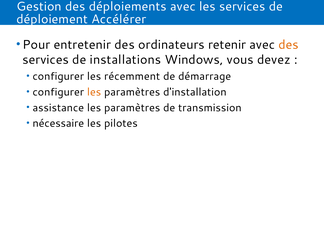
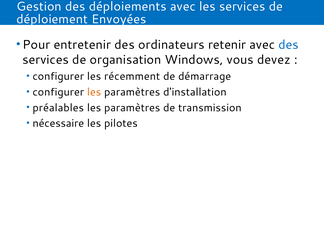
Accélérer: Accélérer -> Envoyées
des at (289, 45) colour: orange -> blue
installations: installations -> organisation
assistance: assistance -> préalables
